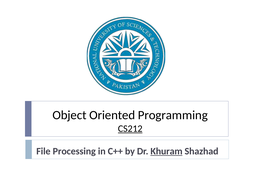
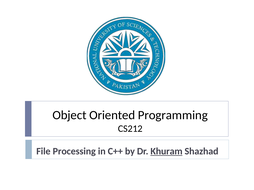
CS212 underline: present -> none
